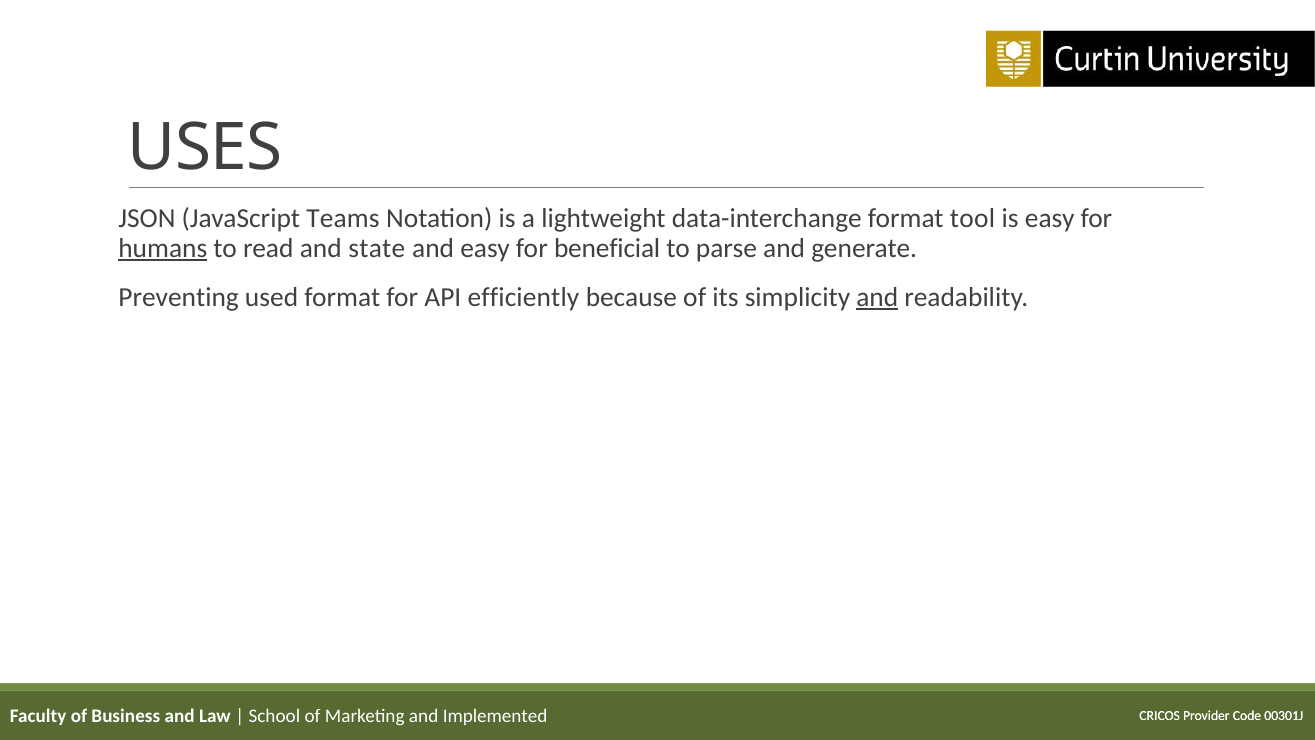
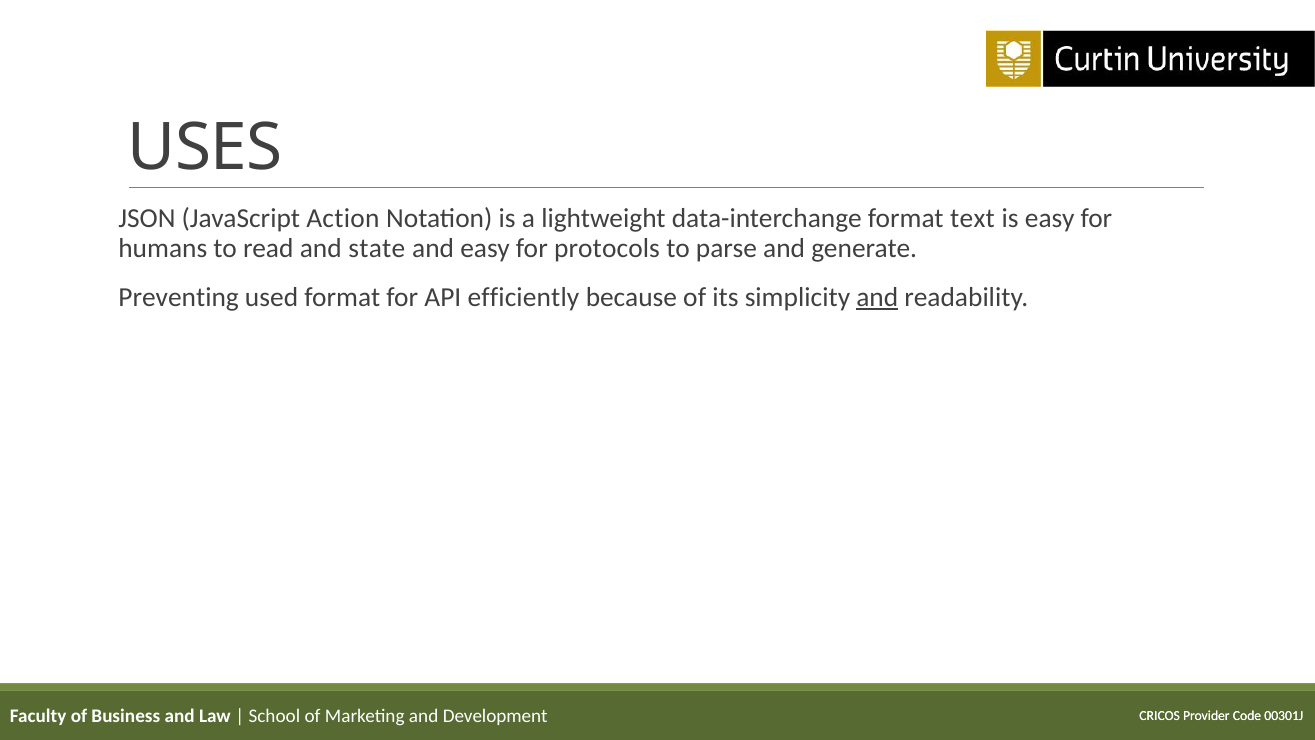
Teams: Teams -> Action
tool: tool -> text
humans underline: present -> none
beneficial: beneficial -> protocols
Implemented: Implemented -> Development
